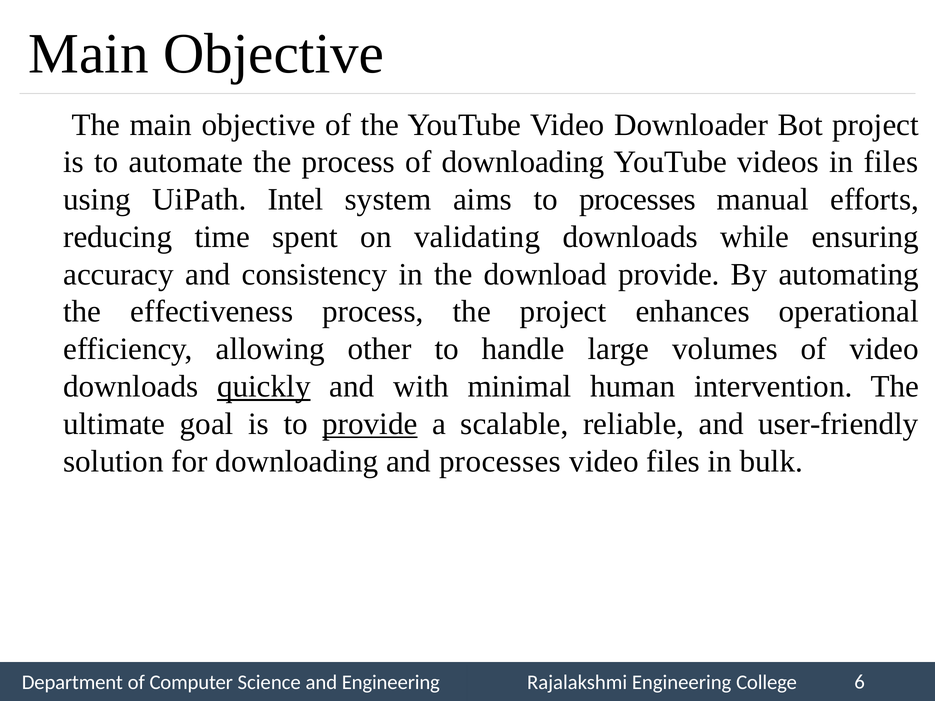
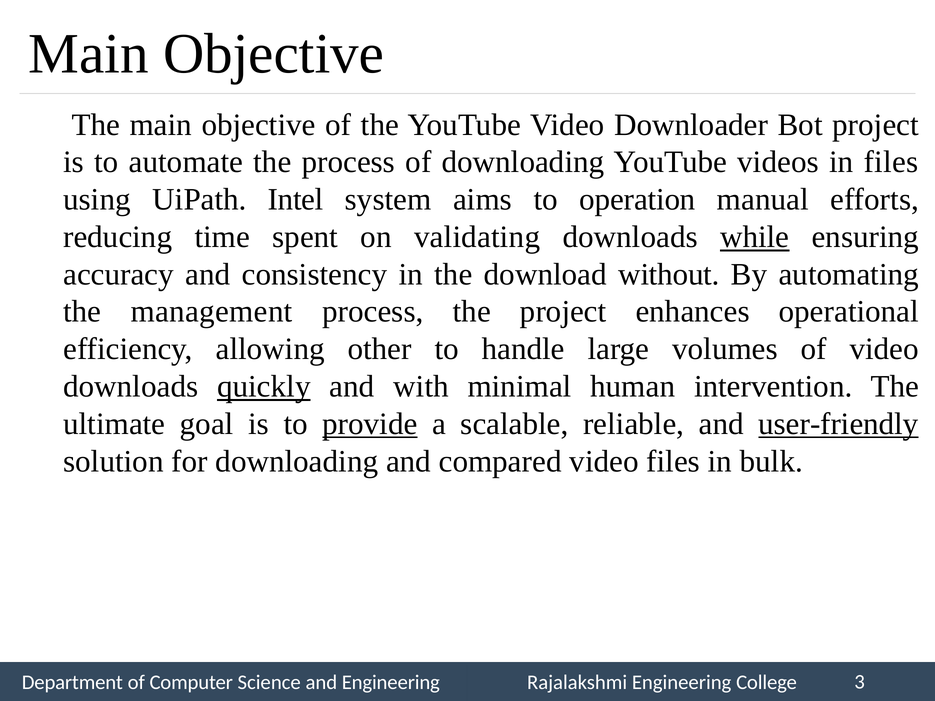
to processes: processes -> operation
while underline: none -> present
download provide: provide -> without
effectiveness: effectiveness -> management
user-friendly underline: none -> present
and processes: processes -> compared
6: 6 -> 3
